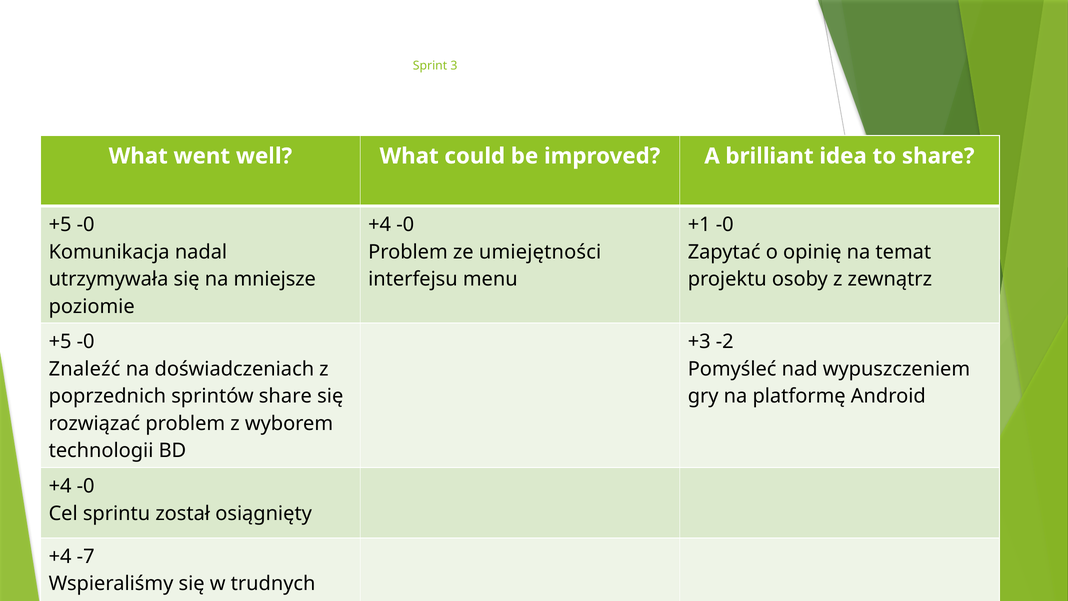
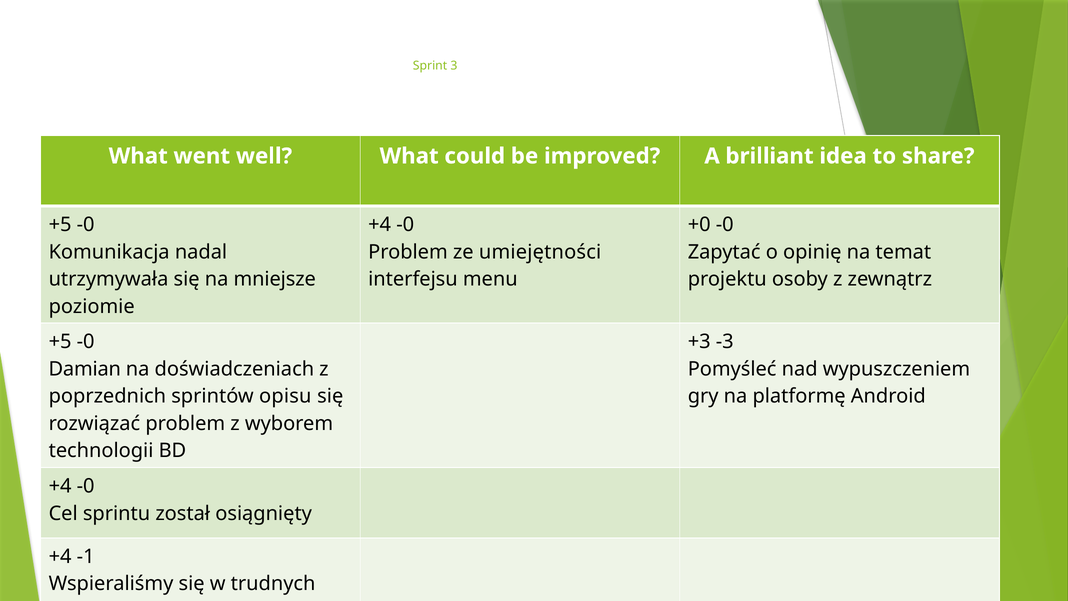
+1: +1 -> +0
-2: -2 -> -3
Znaleźć: Znaleźć -> Damian
sprintów share: share -> opisu
-7: -7 -> -1
